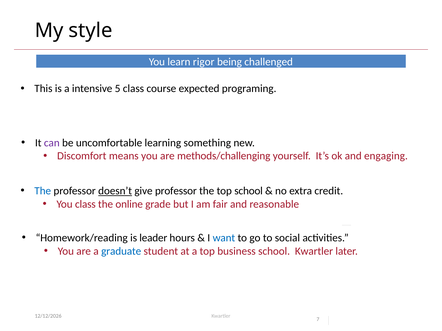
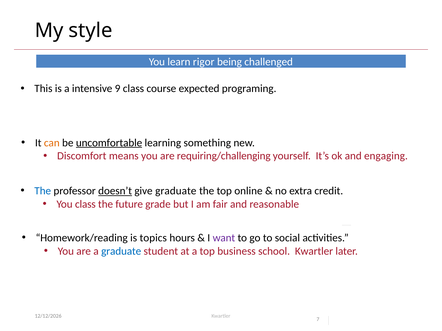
5: 5 -> 9
can colour: purple -> orange
uncomfortable underline: none -> present
methods/challenging: methods/challenging -> requiring/challenging
give professor: professor -> graduate
top school: school -> online
online: online -> future
leader: leader -> topics
want colour: blue -> purple
